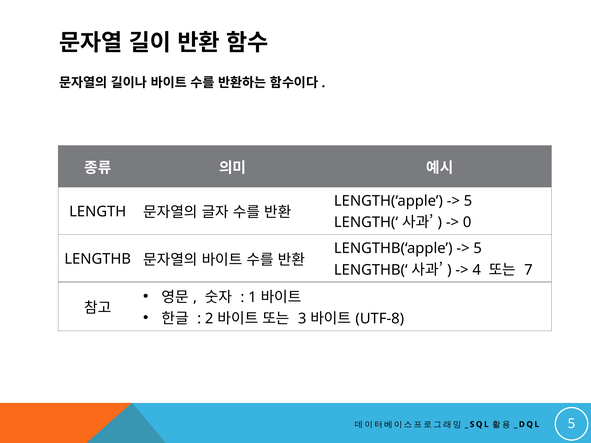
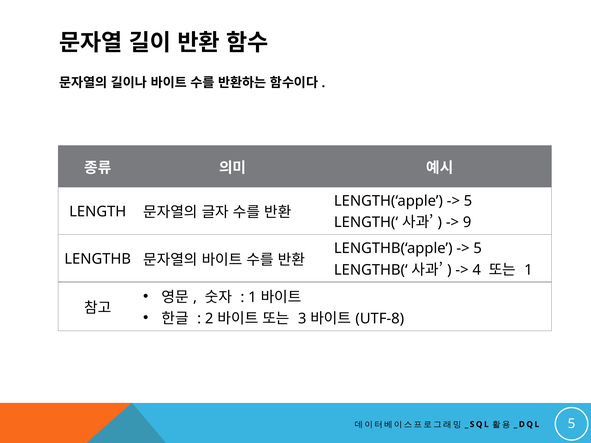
0: 0 -> 9
7 at (528, 270): 7 -> 1
